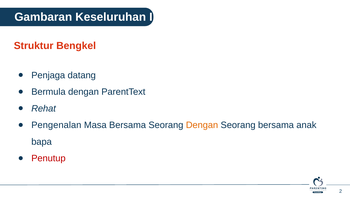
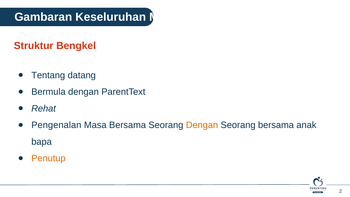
Imej: Imej -> Mari
Penjaga: Penjaga -> Tentang
Penutup colour: red -> orange
